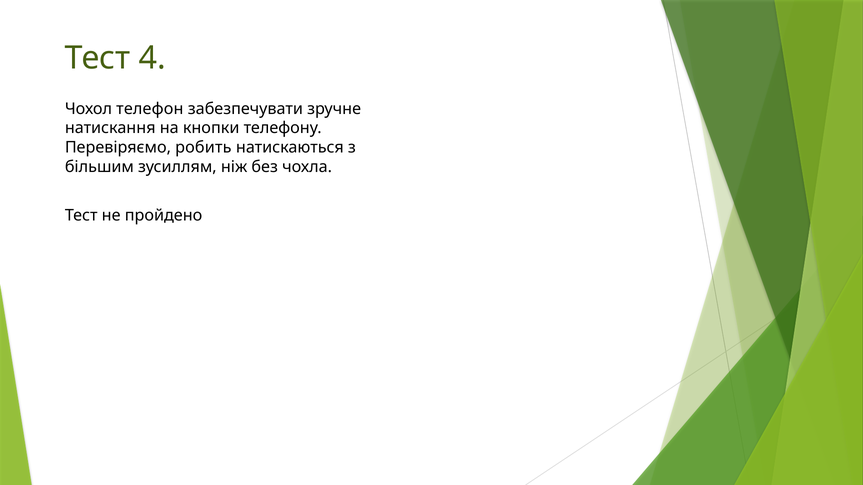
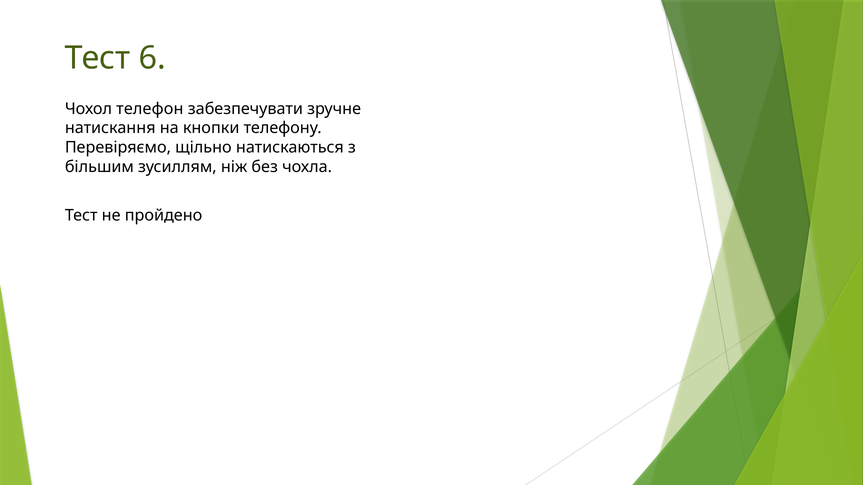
4: 4 -> 6
робить: робить -> щільно
